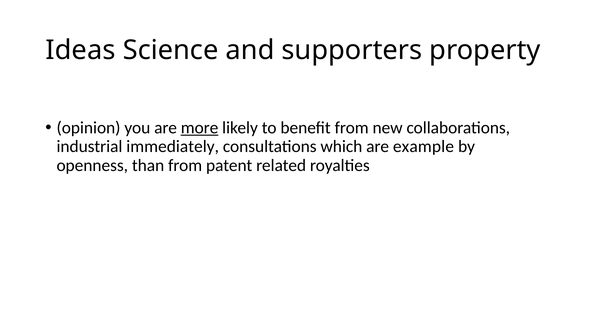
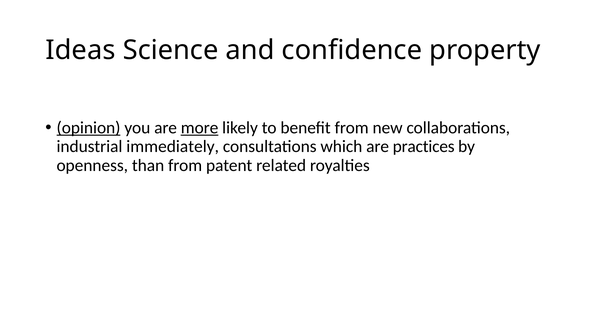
supporters: supporters -> confidence
opinion underline: none -> present
example: example -> practices
